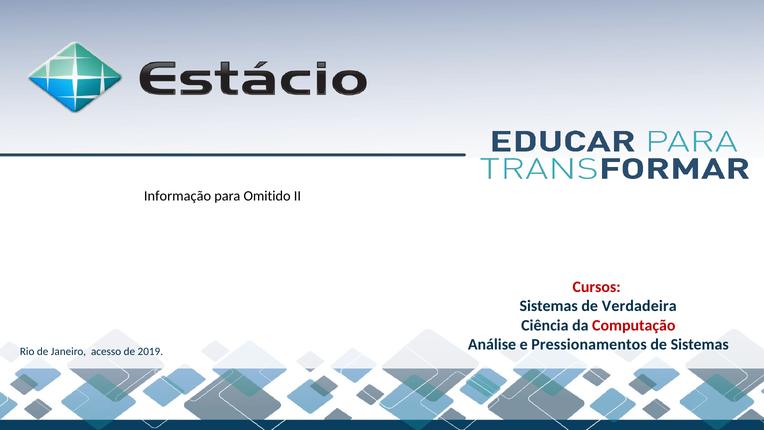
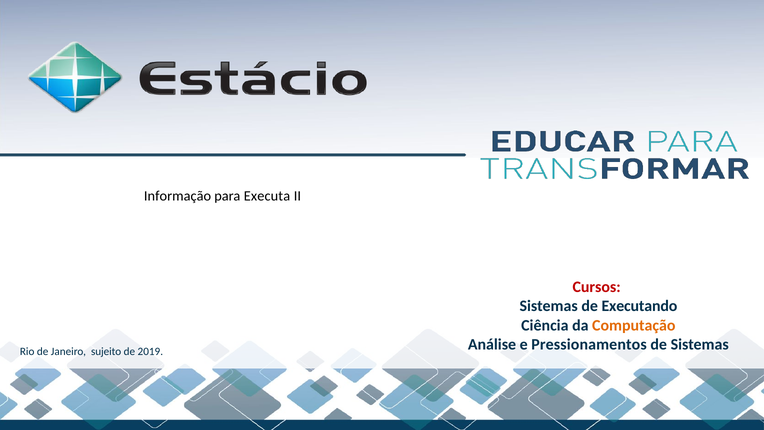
Omitido: Omitido -> Executa
Verdadeira: Verdadeira -> Executando
Computação colour: red -> orange
acesso: acesso -> sujeito
